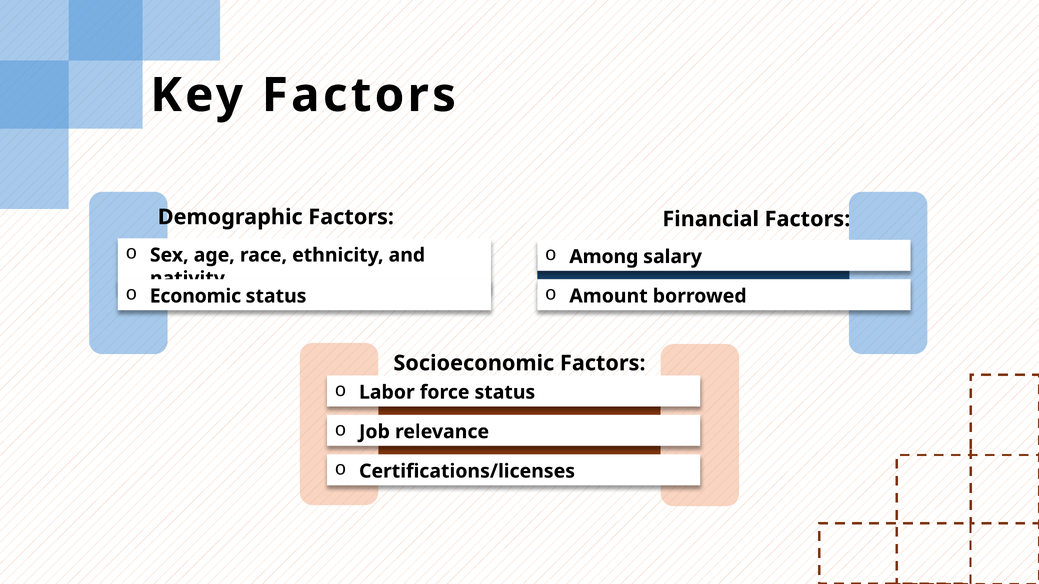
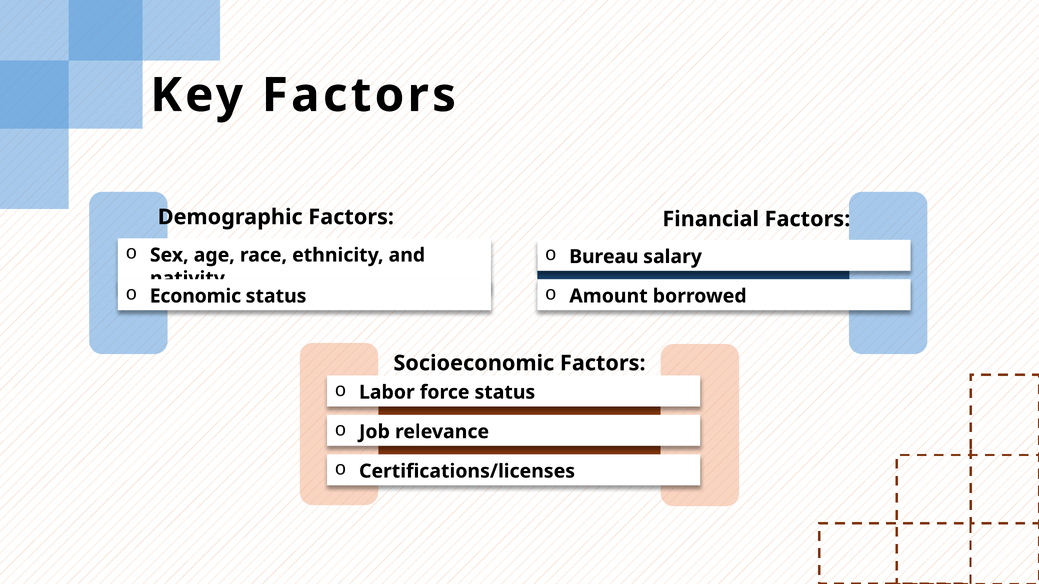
Among: Among -> Bureau
